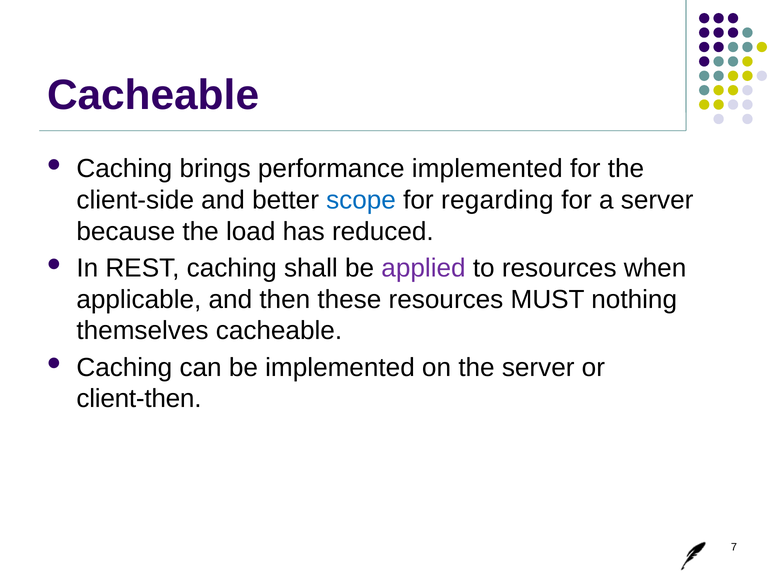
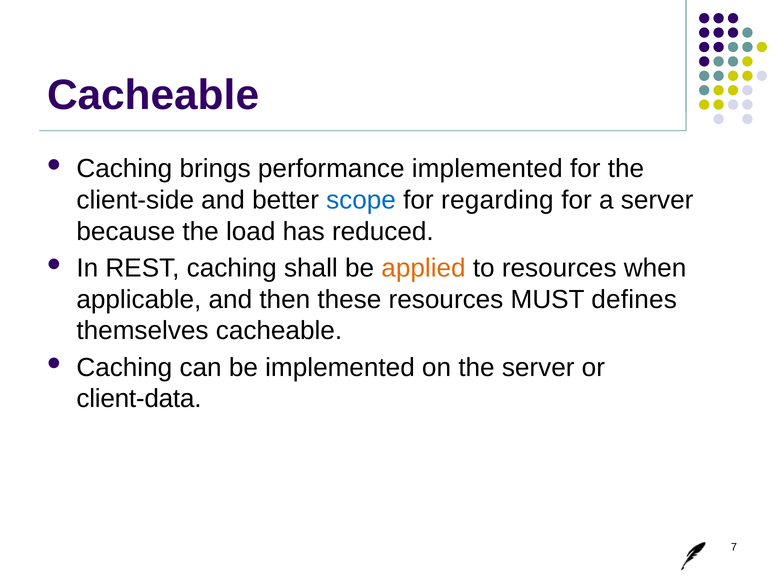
applied colour: purple -> orange
nothing: nothing -> defines
client-then: client-then -> client-data
